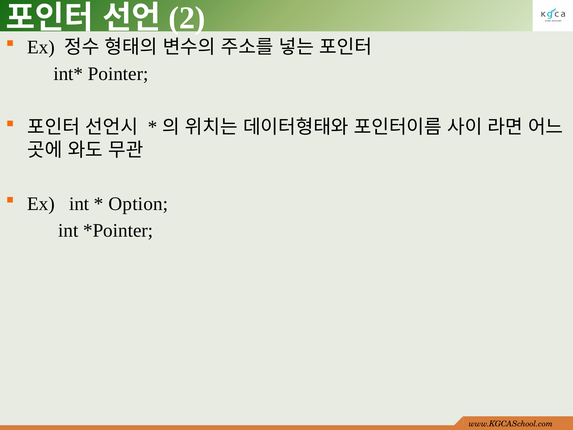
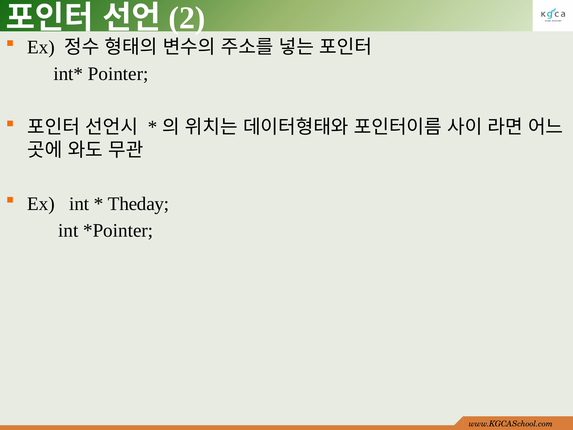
Option: Option -> Theday
